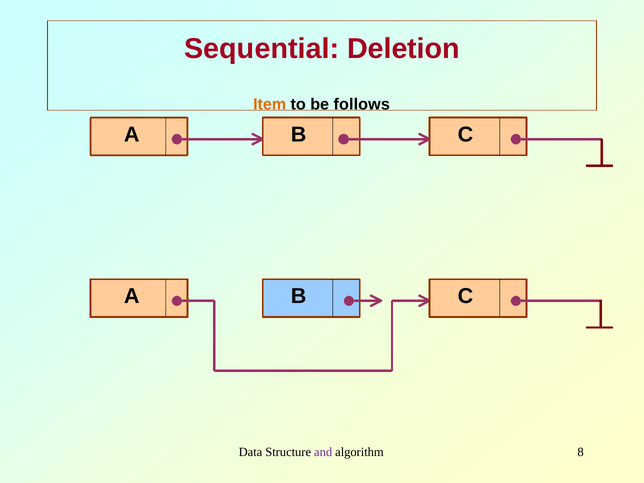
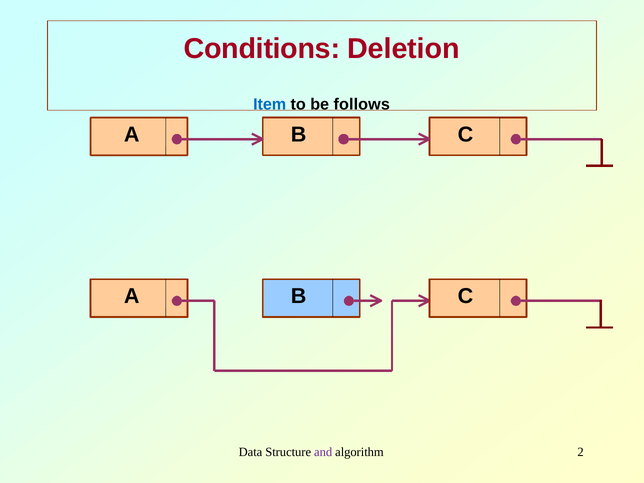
Sequential: Sequential -> Conditions
Item colour: orange -> blue
8: 8 -> 2
